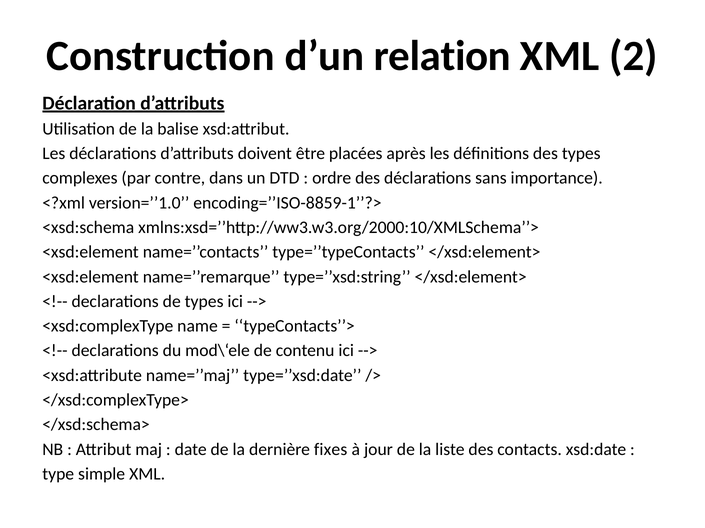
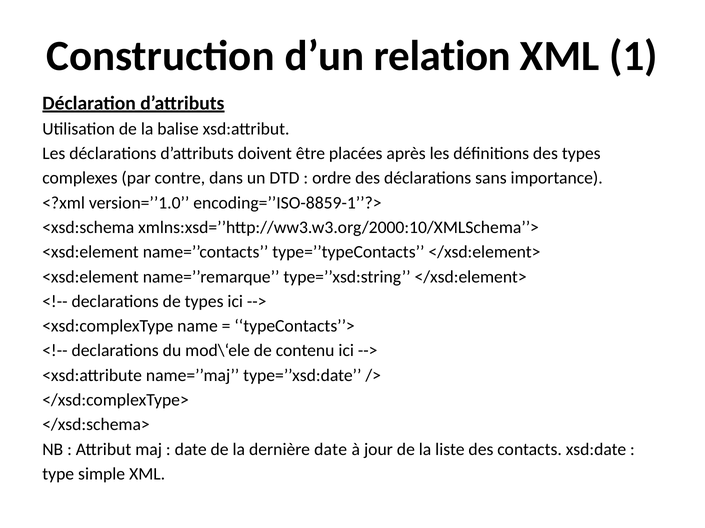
2: 2 -> 1
dernière fixes: fixes -> date
